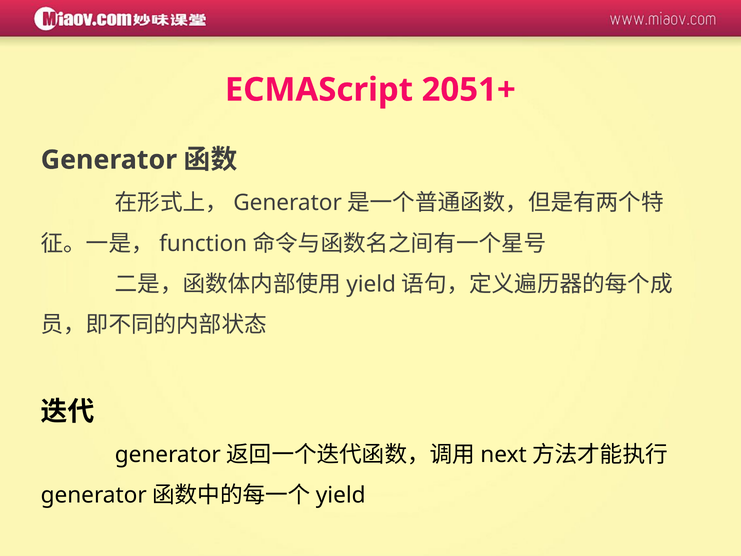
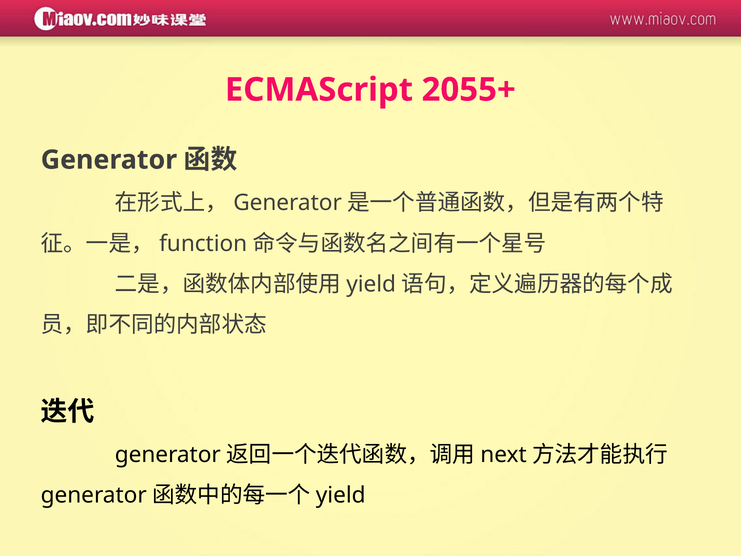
2051+: 2051+ -> 2055+
